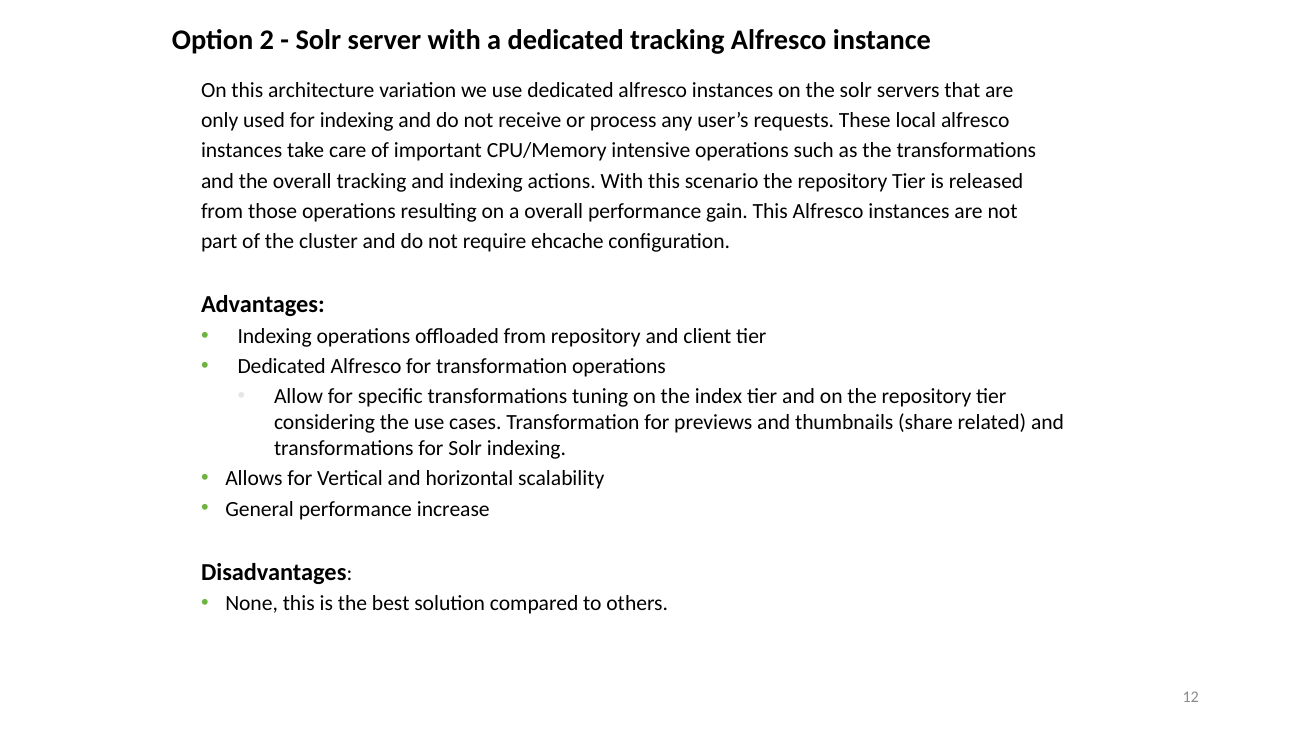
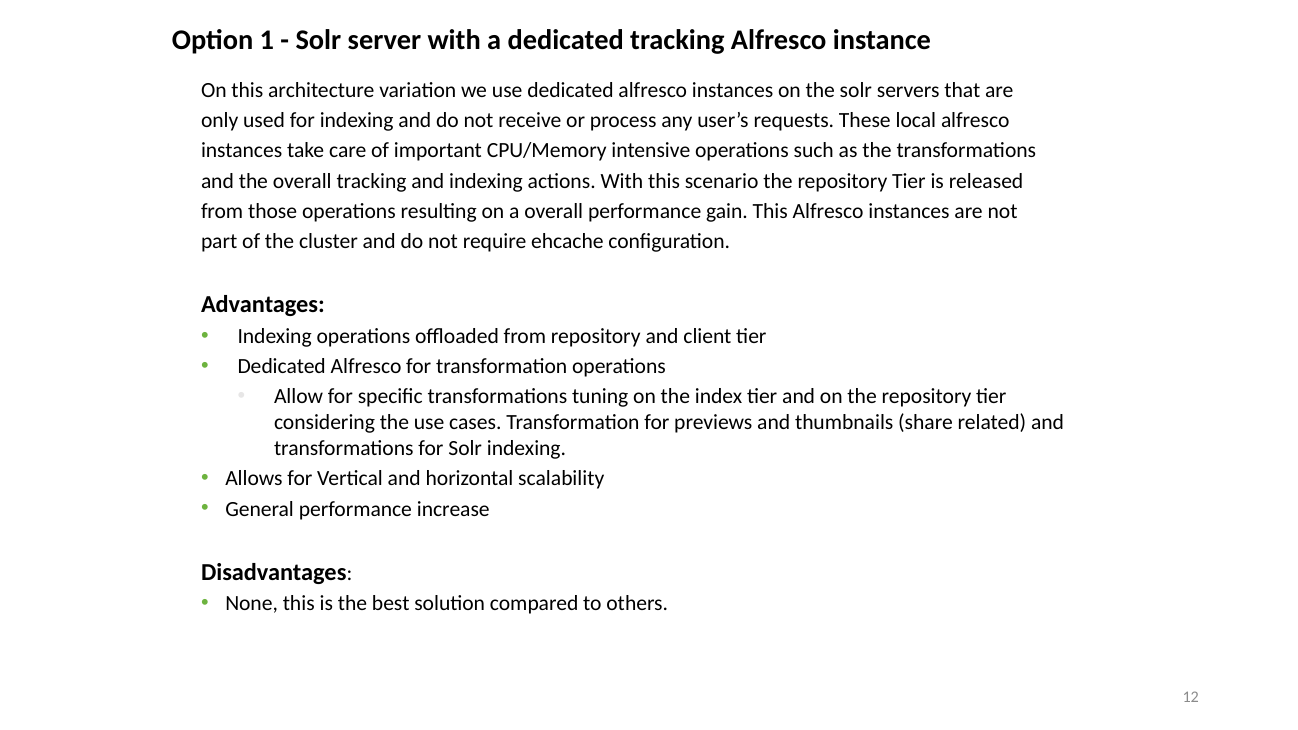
2: 2 -> 1
